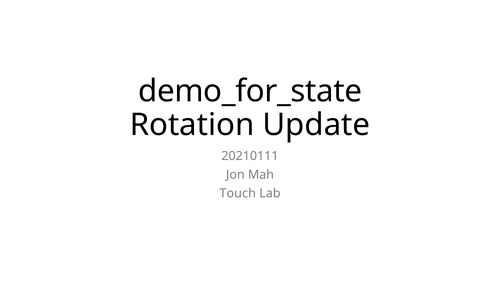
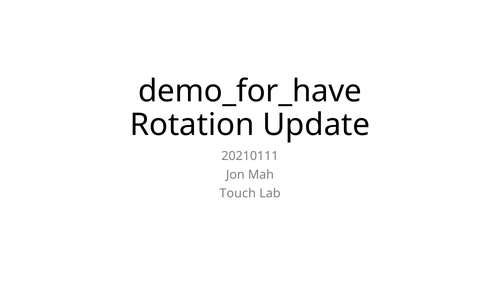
demo_for_state: demo_for_state -> demo_for_have
